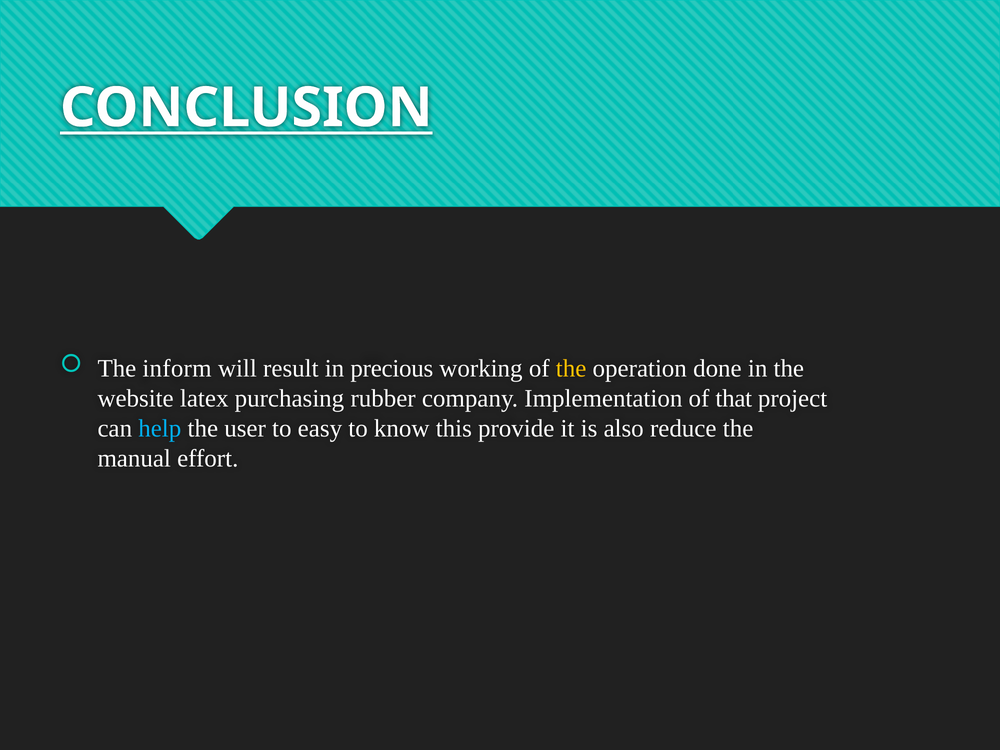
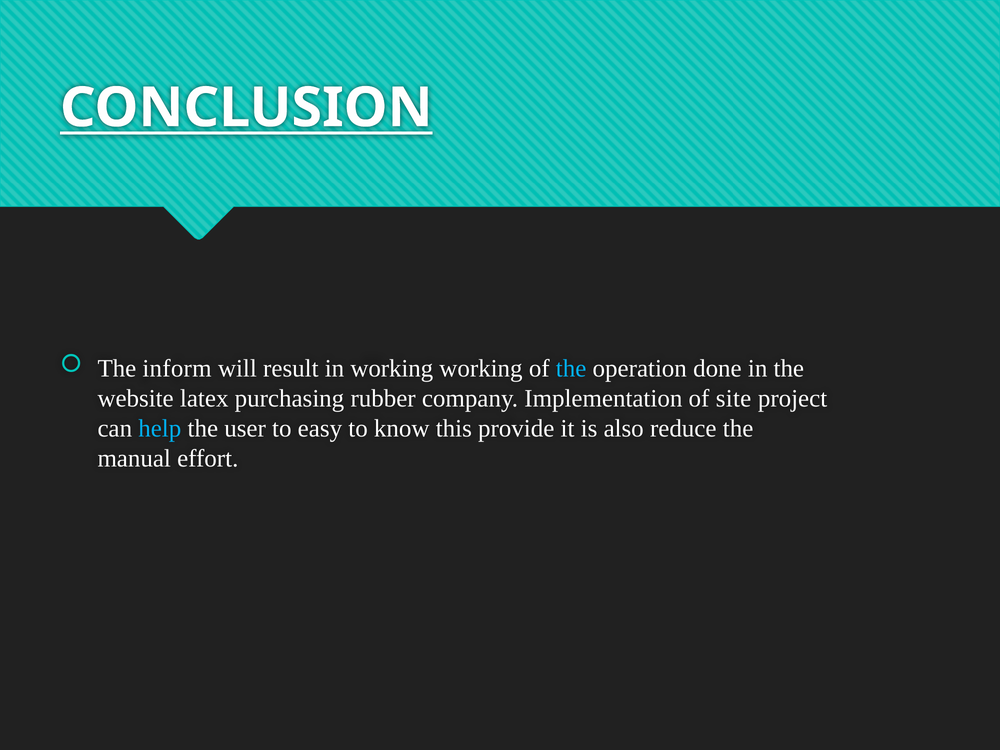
in precious: precious -> working
the at (571, 368) colour: yellow -> light blue
that: that -> site
